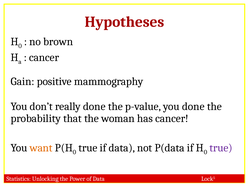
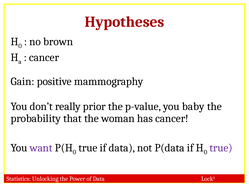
really done: done -> prior
you done: done -> baby
want colour: orange -> purple
